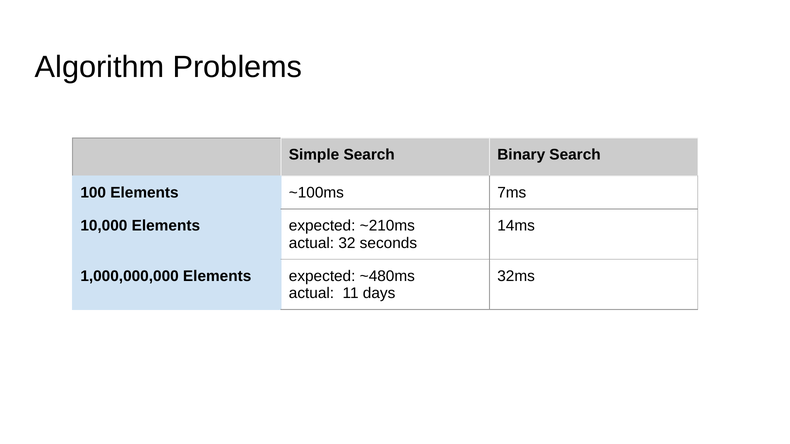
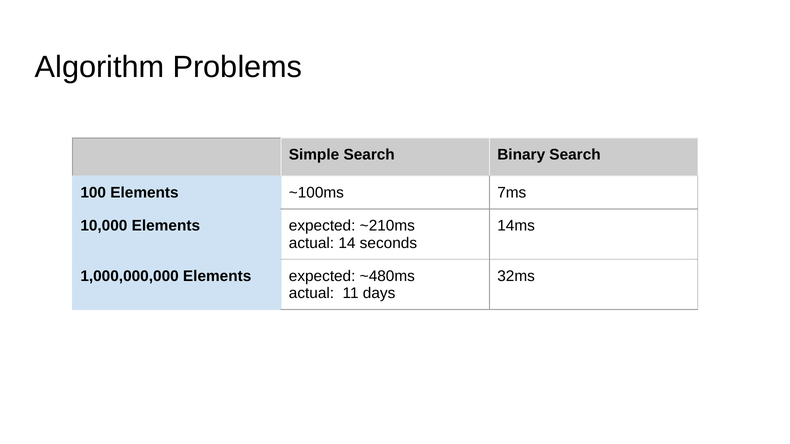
32: 32 -> 14
